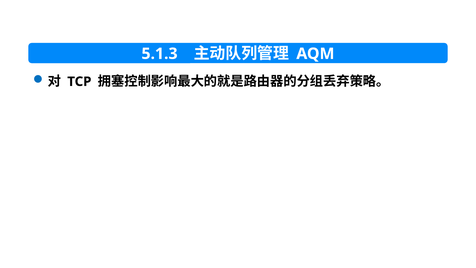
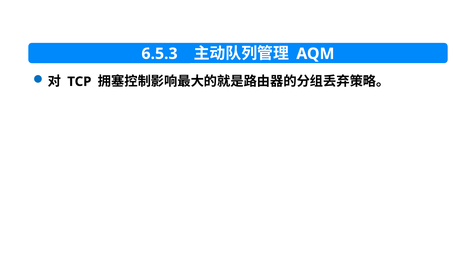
5.1.3: 5.1.3 -> 6.5.3
